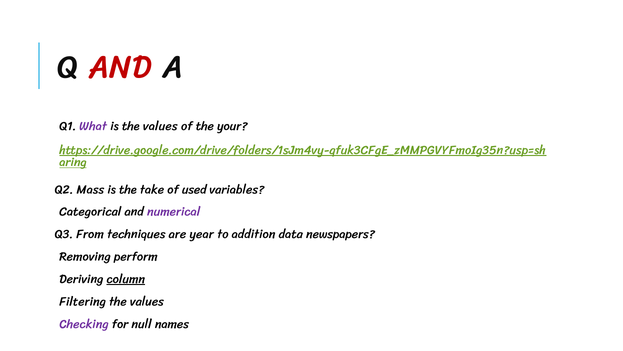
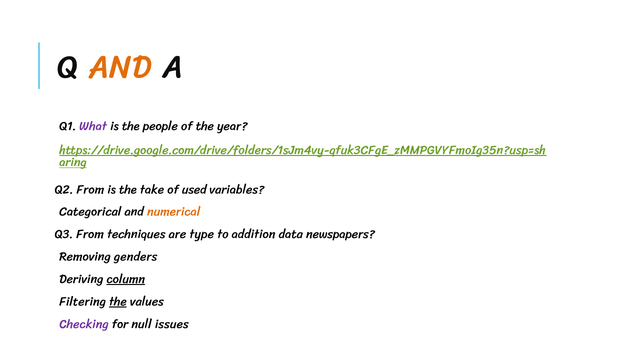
AND at (120, 67) colour: red -> orange
is the values: values -> people
your: your -> year
Q2 Mass: Mass -> From
numerical colour: purple -> orange
year: year -> type
perform: perform -> genders
the at (118, 301) underline: none -> present
names: names -> issues
